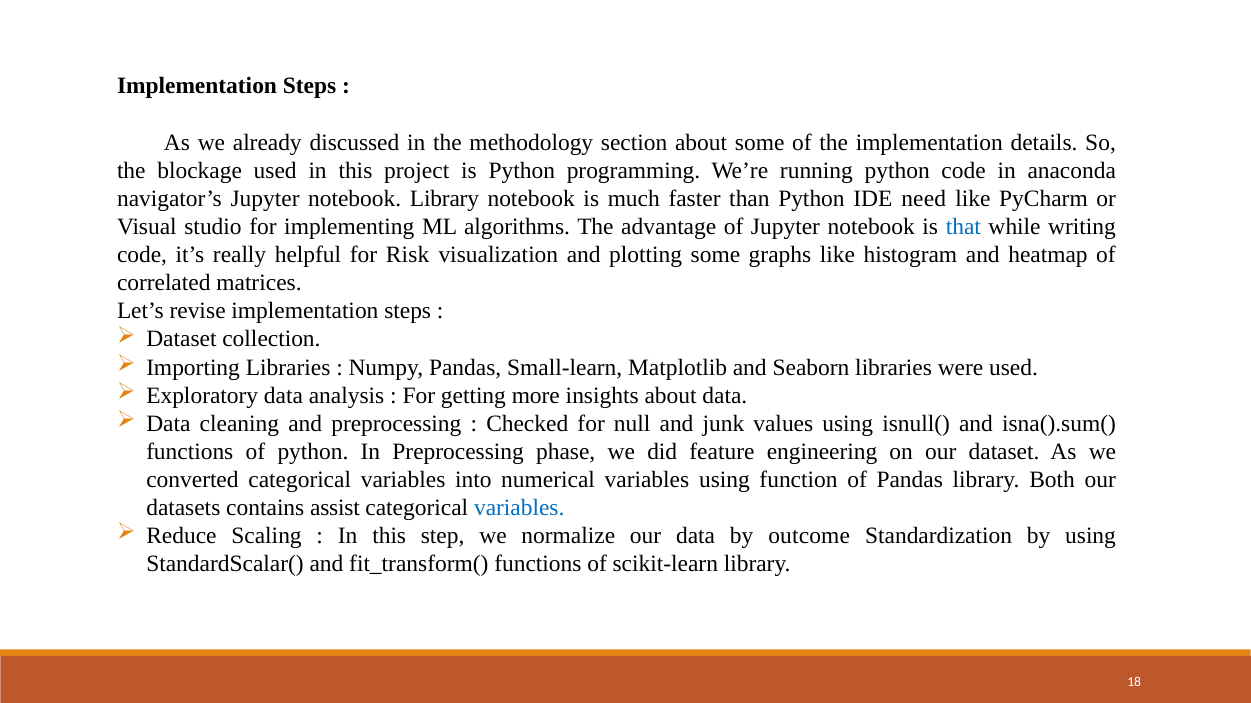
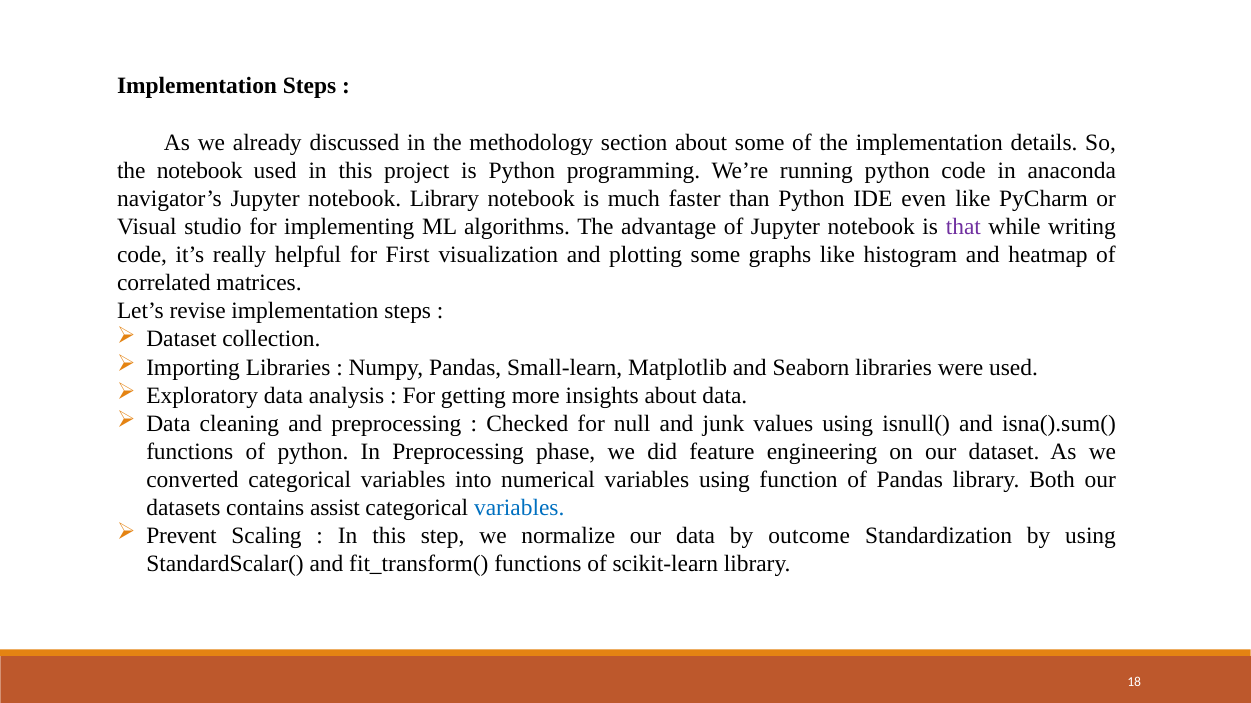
the blockage: blockage -> notebook
need: need -> even
that colour: blue -> purple
Risk: Risk -> First
Reduce: Reduce -> Prevent
